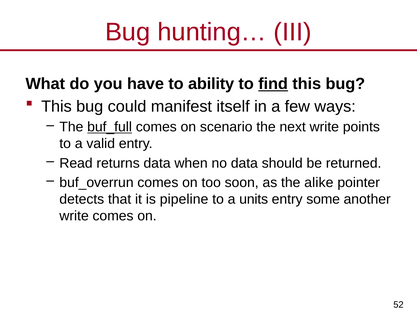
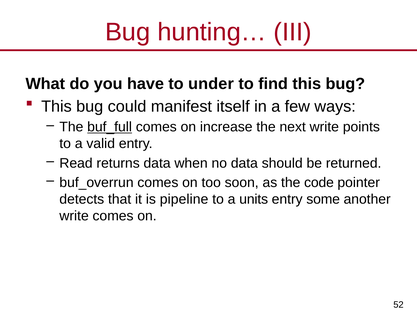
ability: ability -> under
find underline: present -> none
scenario: scenario -> increase
alike: alike -> code
